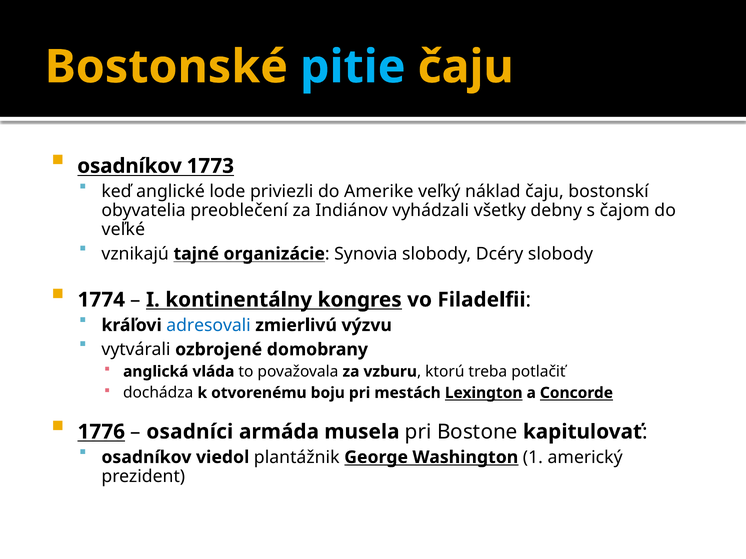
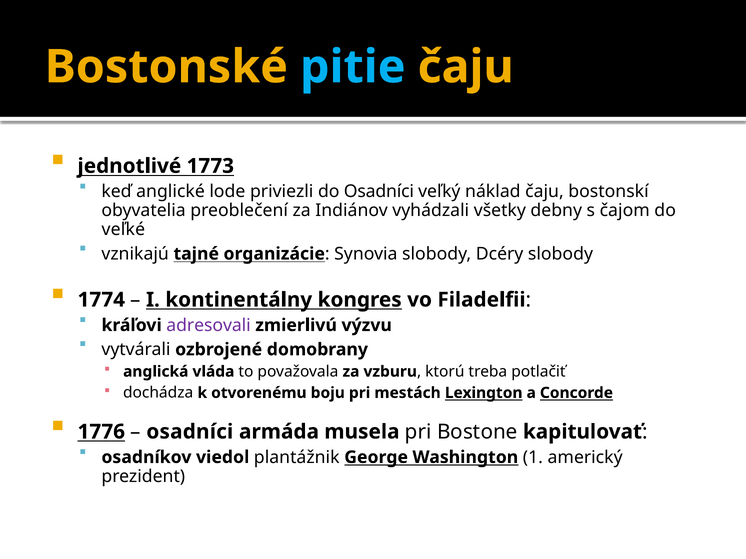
osadníkov at (129, 166): osadníkov -> jednotlivé
do Amerike: Amerike -> Osadníci
adresovali colour: blue -> purple
